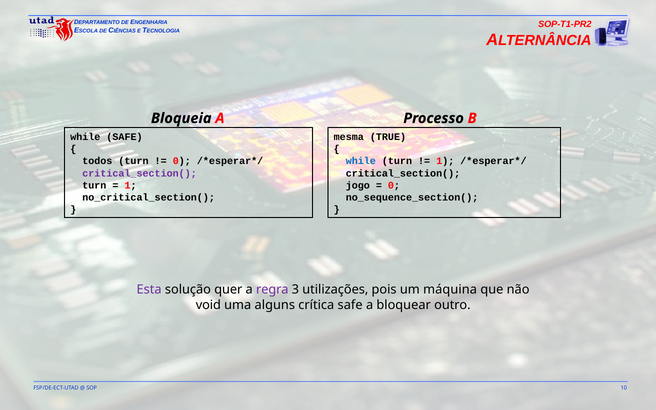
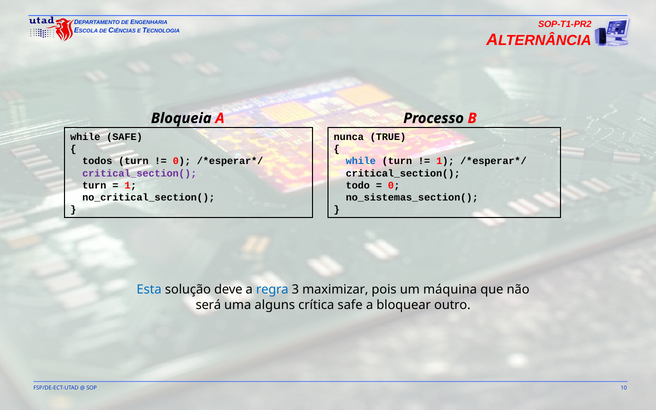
mesma: mesma -> nunca
jogo: jogo -> todo
no_sequence_section(: no_sequence_section( -> no_sistemas_section(
Esta colour: purple -> blue
quer: quer -> deve
regra colour: purple -> blue
utilizações: utilizações -> maximizar
void: void -> será
